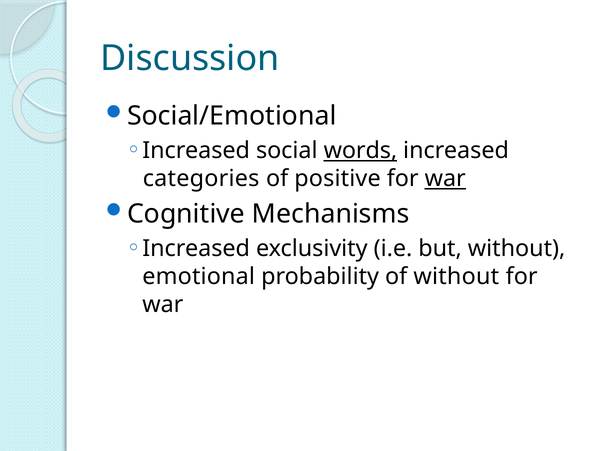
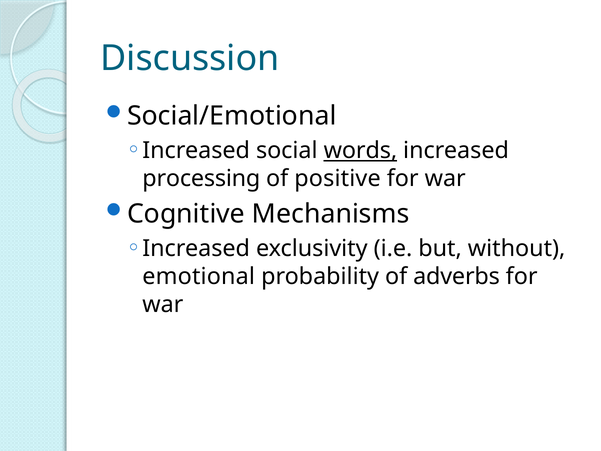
categories: categories -> processing
war at (445, 179) underline: present -> none
of without: without -> adverbs
